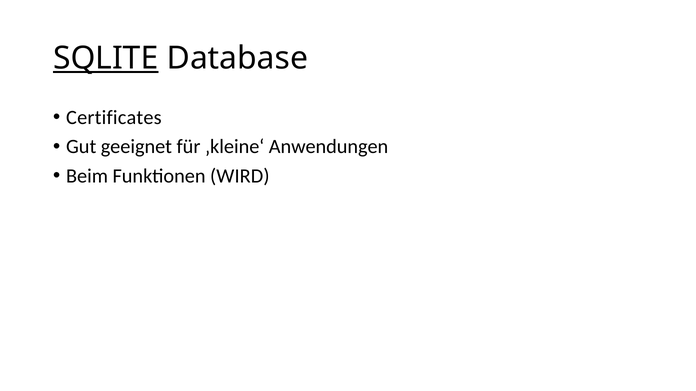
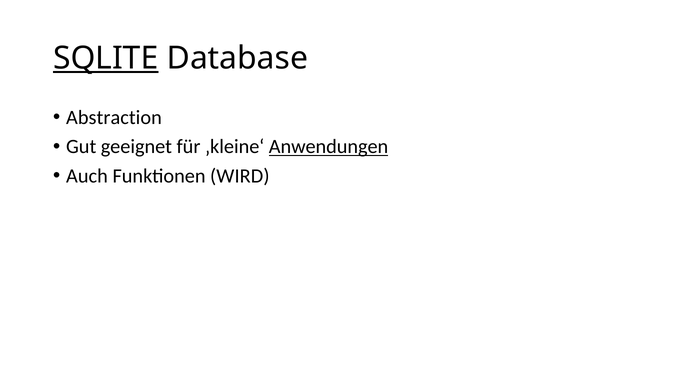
Certificates: Certificates -> Abstraction
Anwendungen underline: none -> present
Beim: Beim -> Auch
